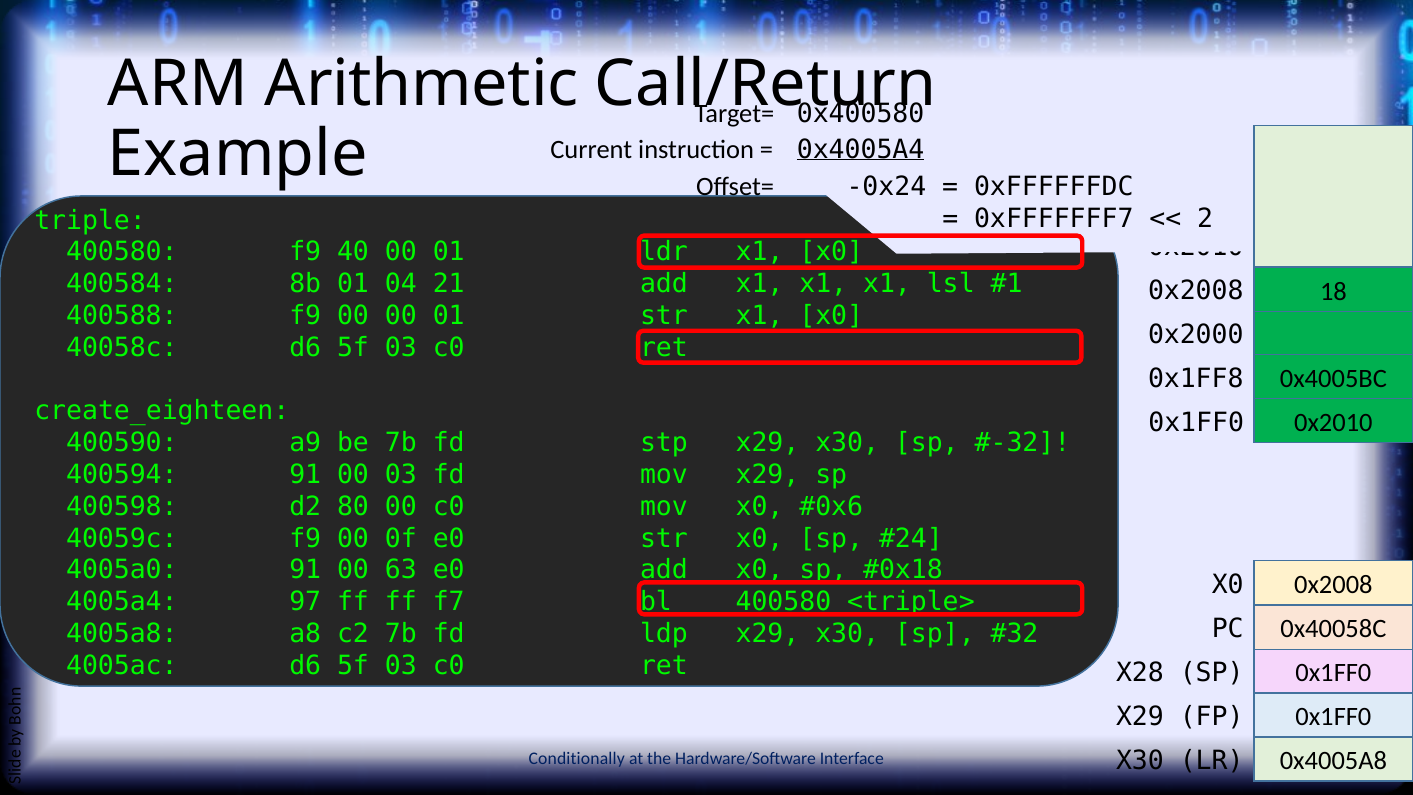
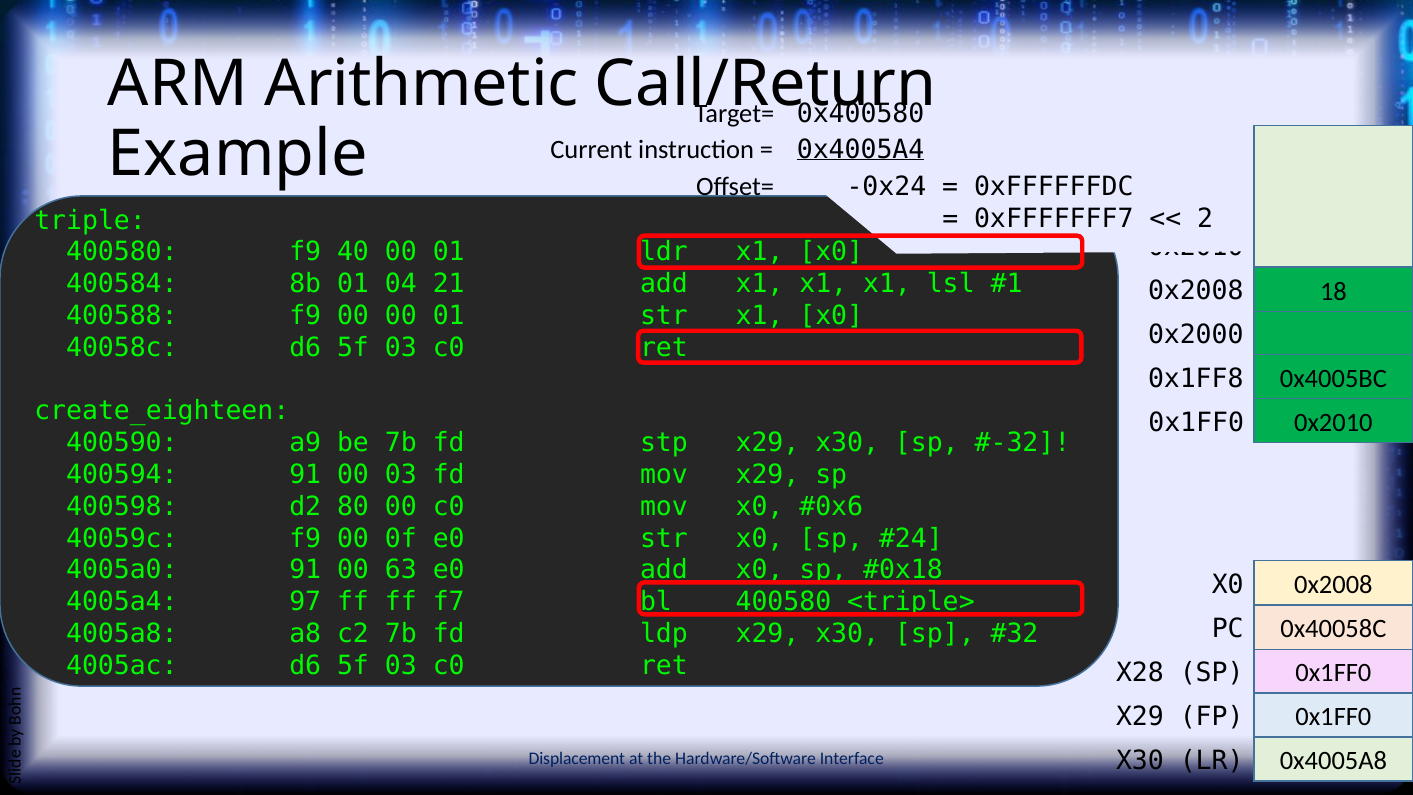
Conditionally: Conditionally -> Displacement
